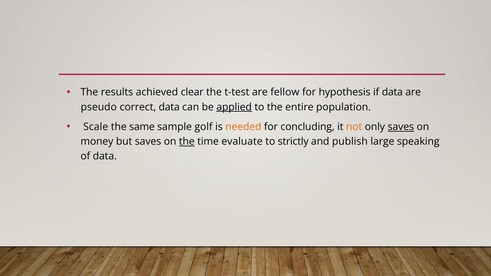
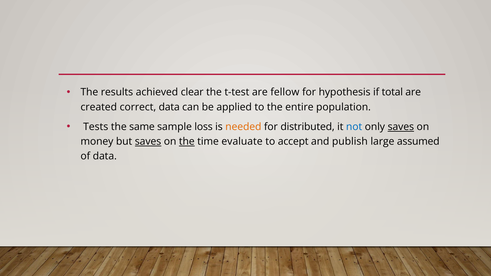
if data: data -> total
pseudo: pseudo -> created
applied underline: present -> none
Scale: Scale -> Tests
golf: golf -> loss
concluding: concluding -> distributed
not colour: orange -> blue
saves at (148, 142) underline: none -> present
strictly: strictly -> accept
speaking: speaking -> assumed
